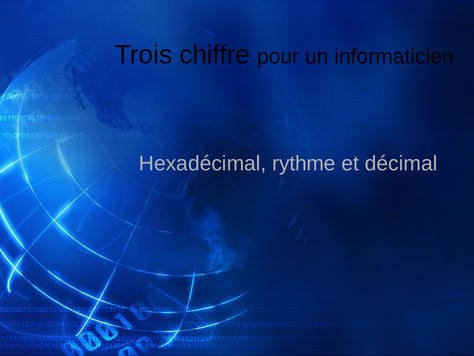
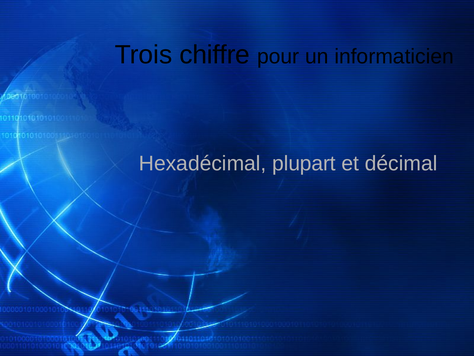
rythme: rythme -> plupart
